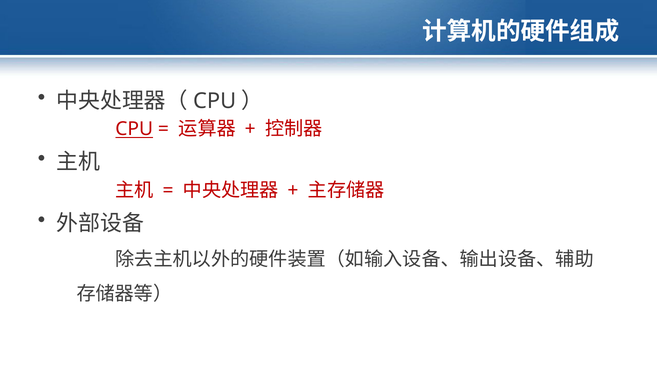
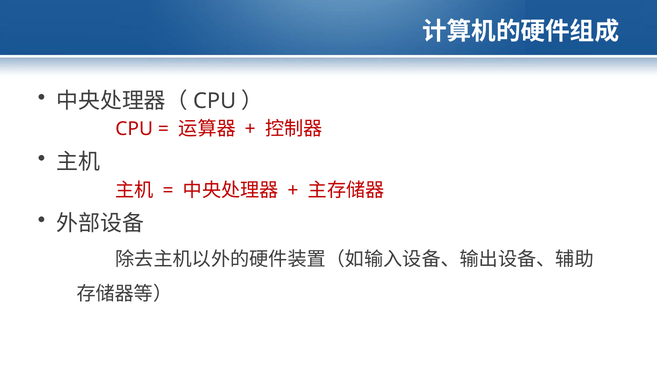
CPU at (134, 129) underline: present -> none
